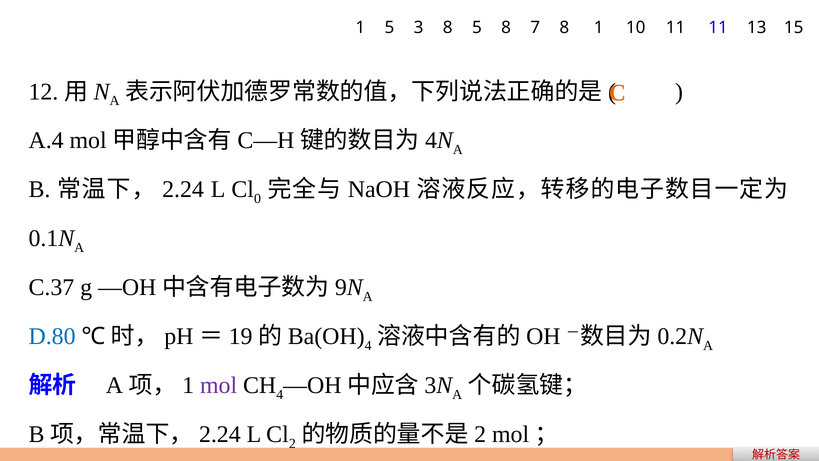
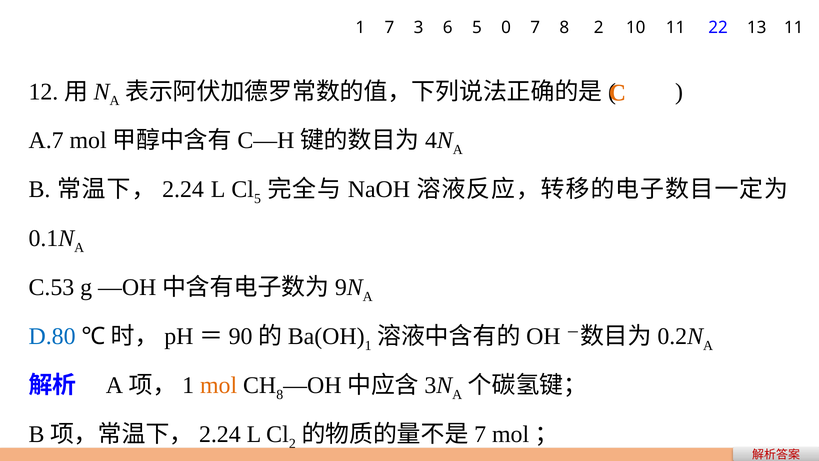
1 5: 5 -> 7
3 8: 8 -> 6
5 8: 8 -> 0
8 1: 1 -> 2
11 11: 11 -> 22
13 15: 15 -> 11
A.4: A.4 -> A.7
0 at (258, 199): 0 -> 5
C.37: C.37 -> C.53
19: 19 -> 90
4 at (368, 346): 4 -> 1
mol at (219, 385) colour: purple -> orange
4 at (280, 394): 4 -> 8
2 at (480, 434): 2 -> 7
